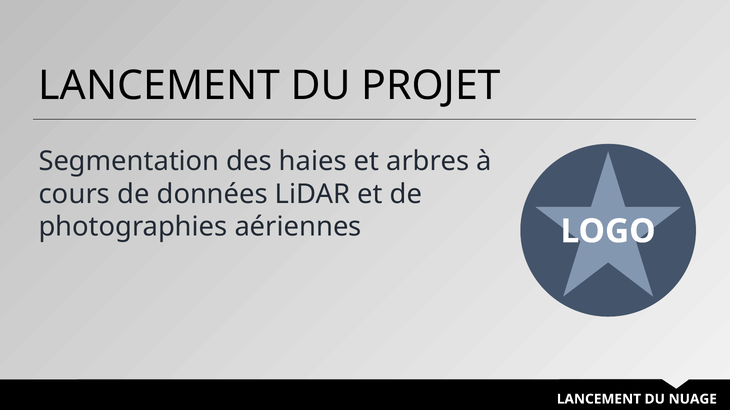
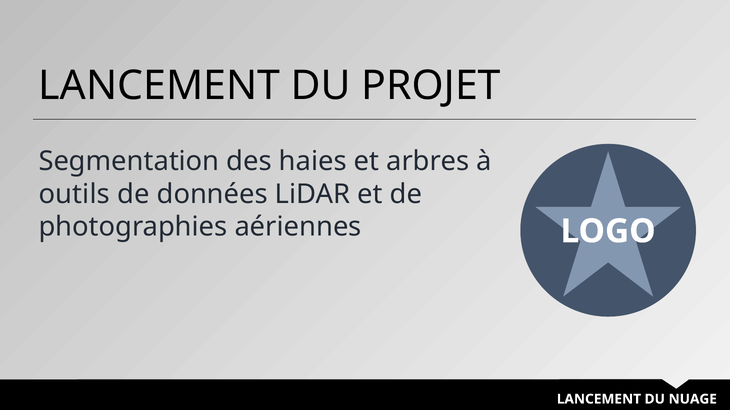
cours: cours -> outils
